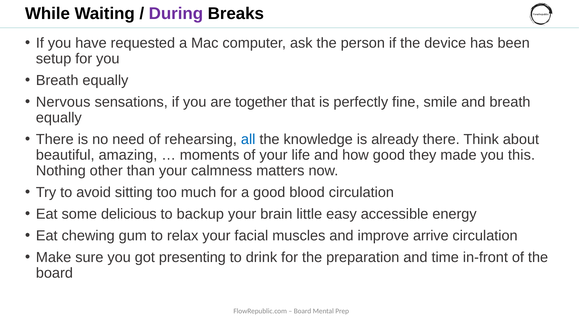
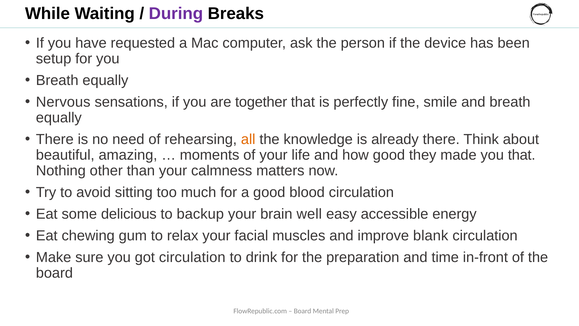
all colour: blue -> orange
you this: this -> that
little: little -> well
arrive: arrive -> blank
got presenting: presenting -> circulation
